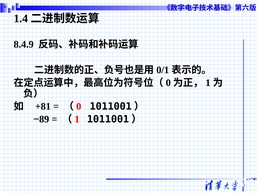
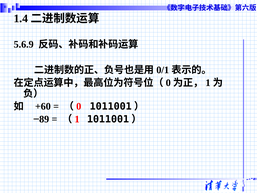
8.4.9: 8.4.9 -> 5.6.9
+81: +81 -> +60
